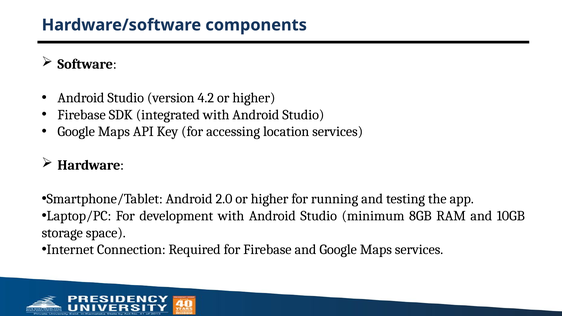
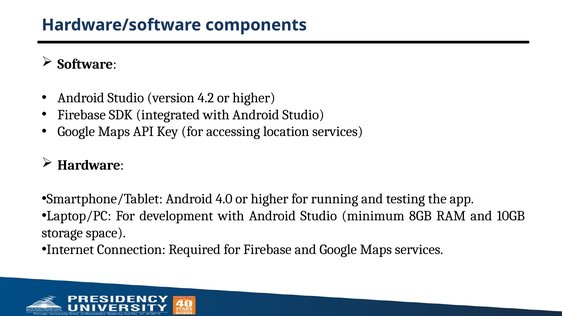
2.0: 2.0 -> 4.0
